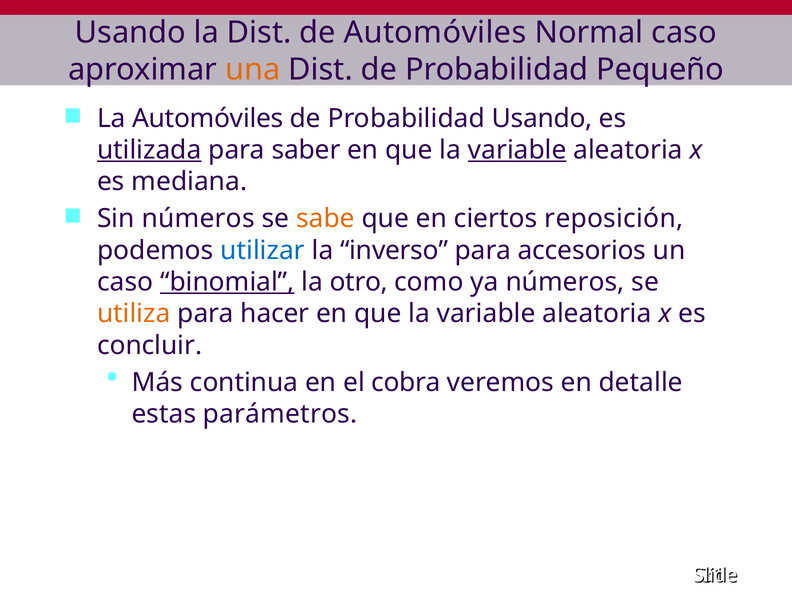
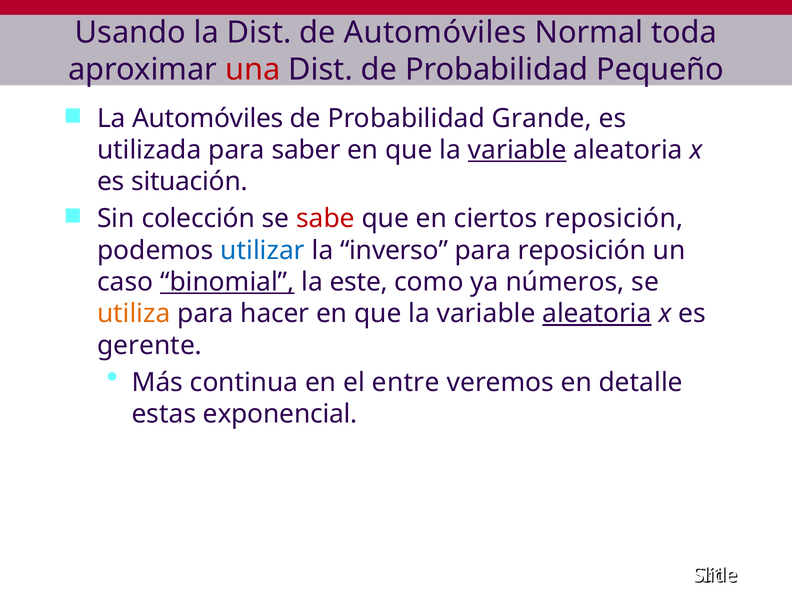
Normal caso: caso -> toda
una colour: orange -> red
Probabilidad Usando: Usando -> Grande
utilizada underline: present -> none
mediana: mediana -> situación
Sin números: números -> colección
sabe colour: orange -> red
para accesorios: accesorios -> reposición
otro: otro -> este
aleatoria at (597, 314) underline: none -> present
concluir: concluir -> gerente
cobra: cobra -> entre
parámetros: parámetros -> exponencial
